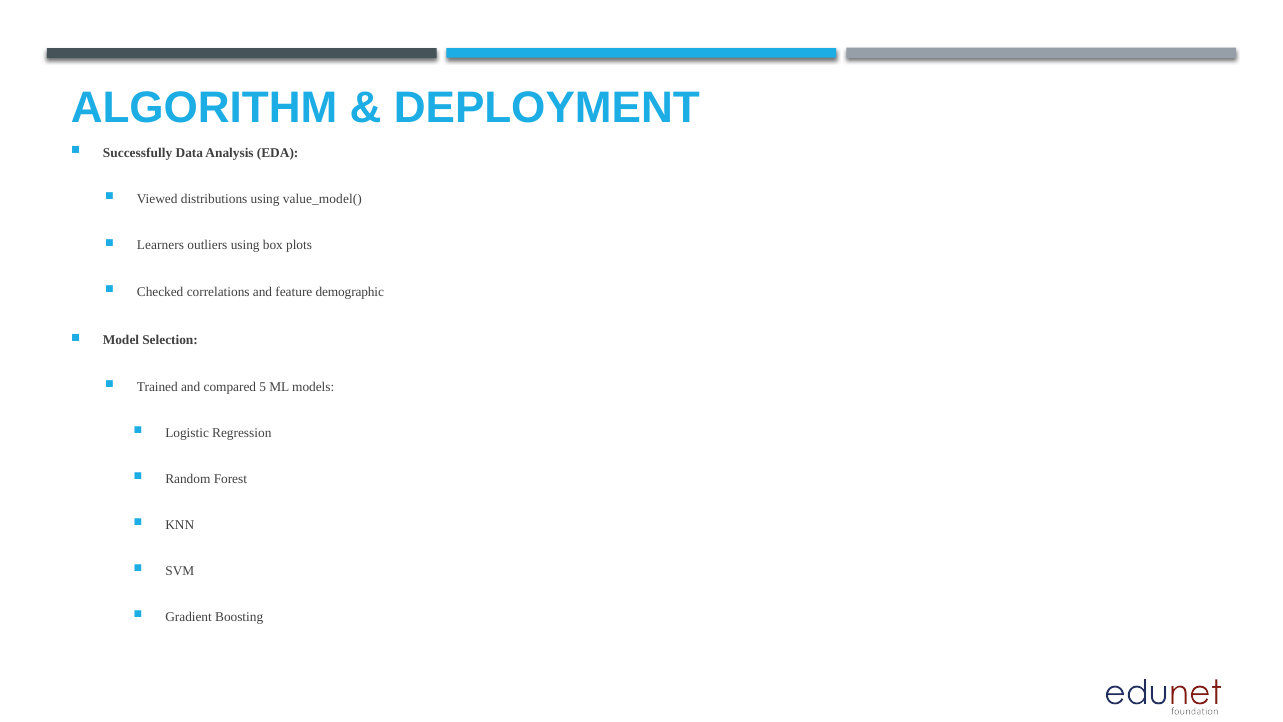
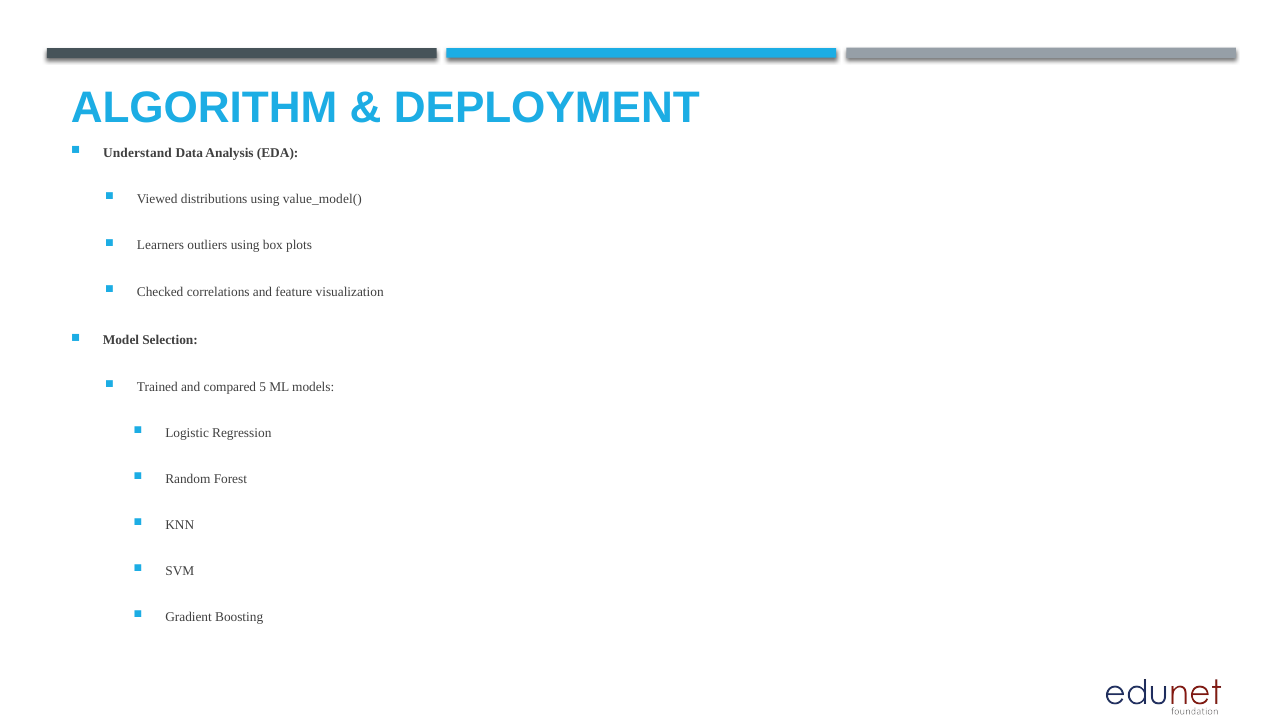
Successfully: Successfully -> Understand
demographic: demographic -> visualization
